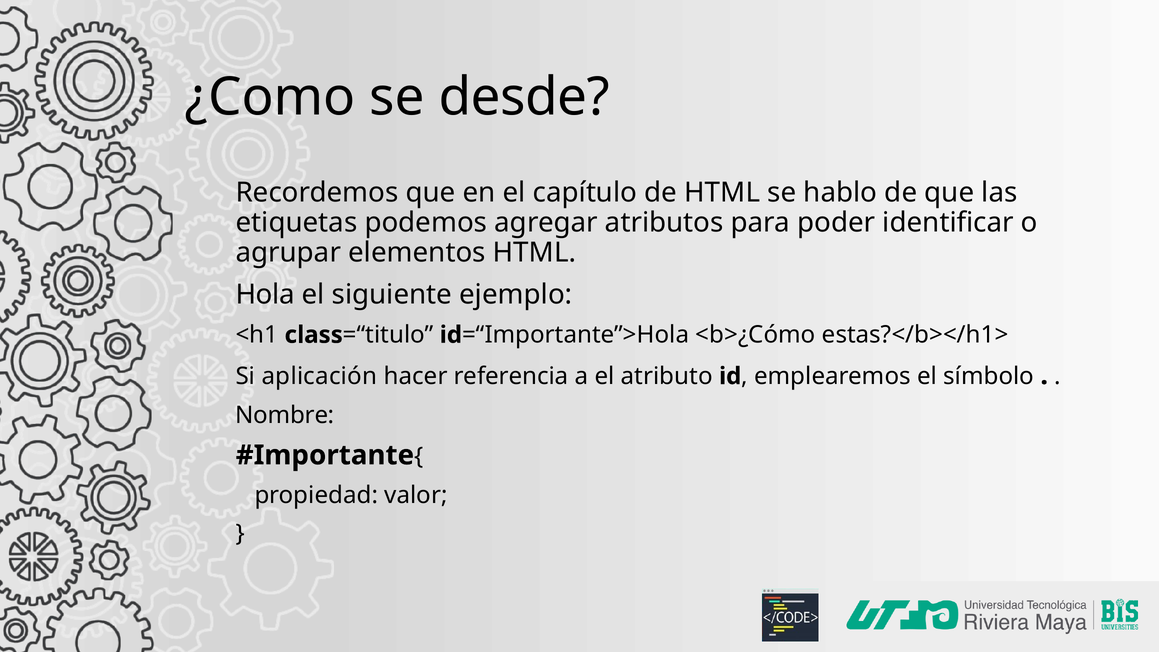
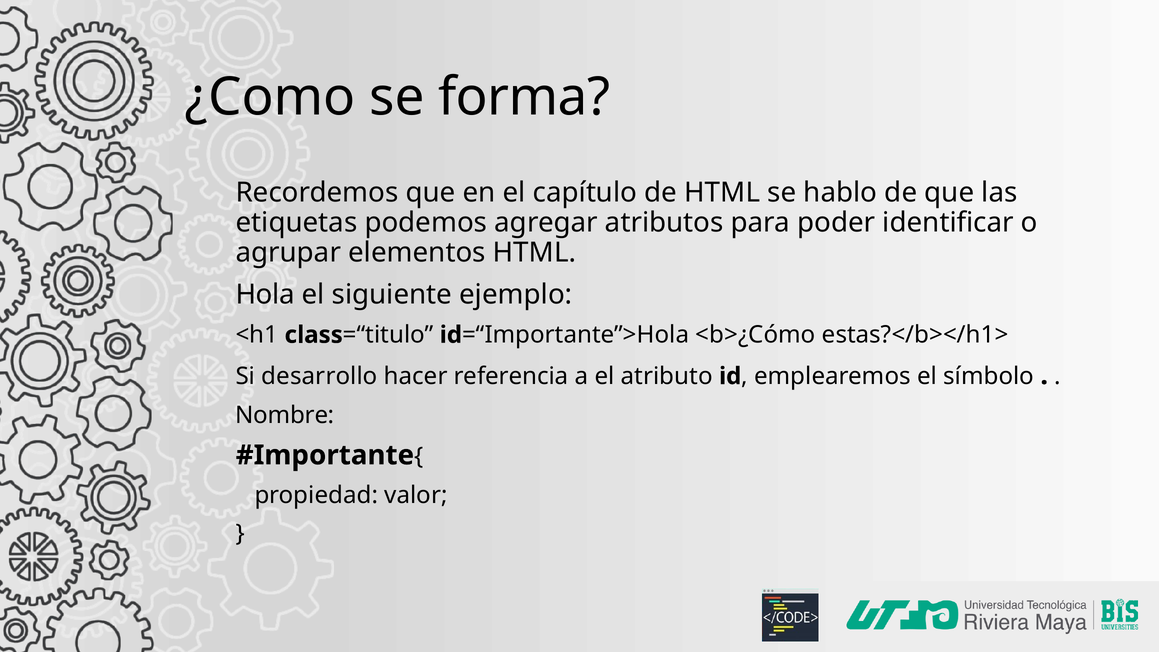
desde: desde -> forma
aplicación: aplicación -> desarrollo
